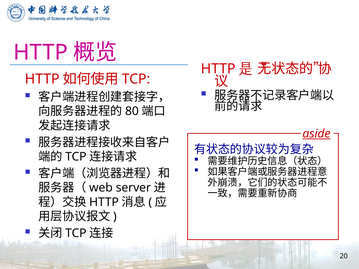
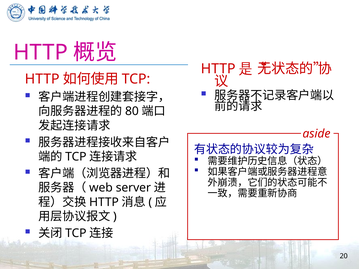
aside underline: present -> none
